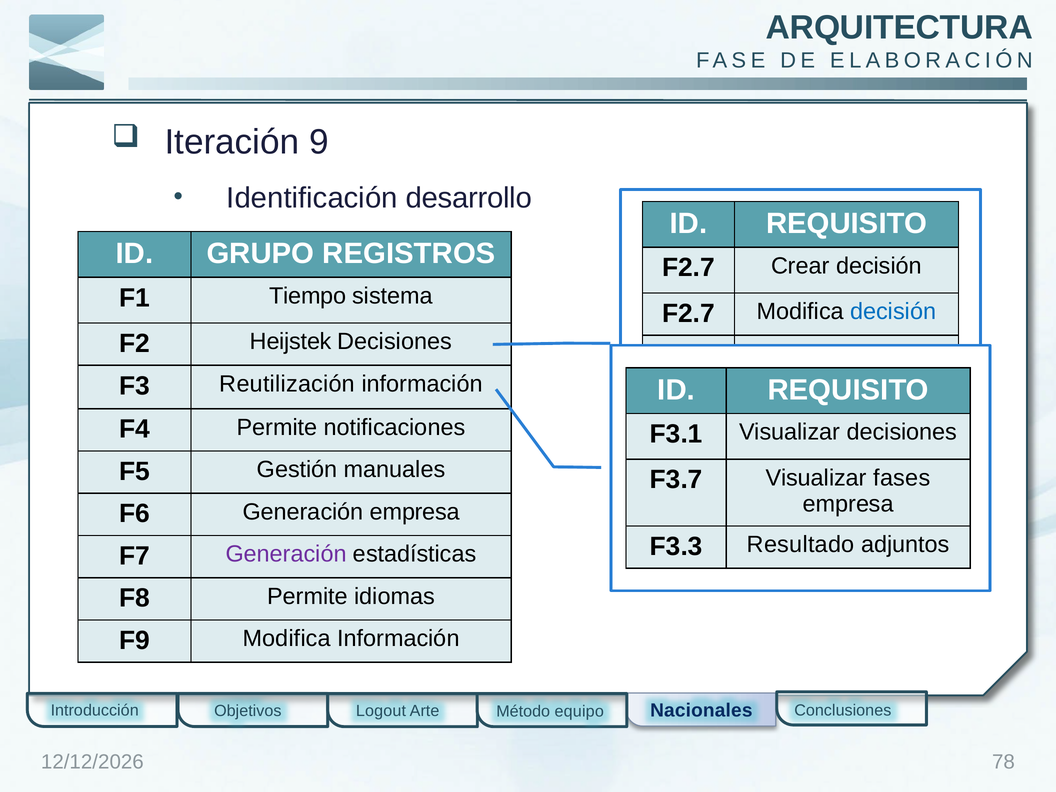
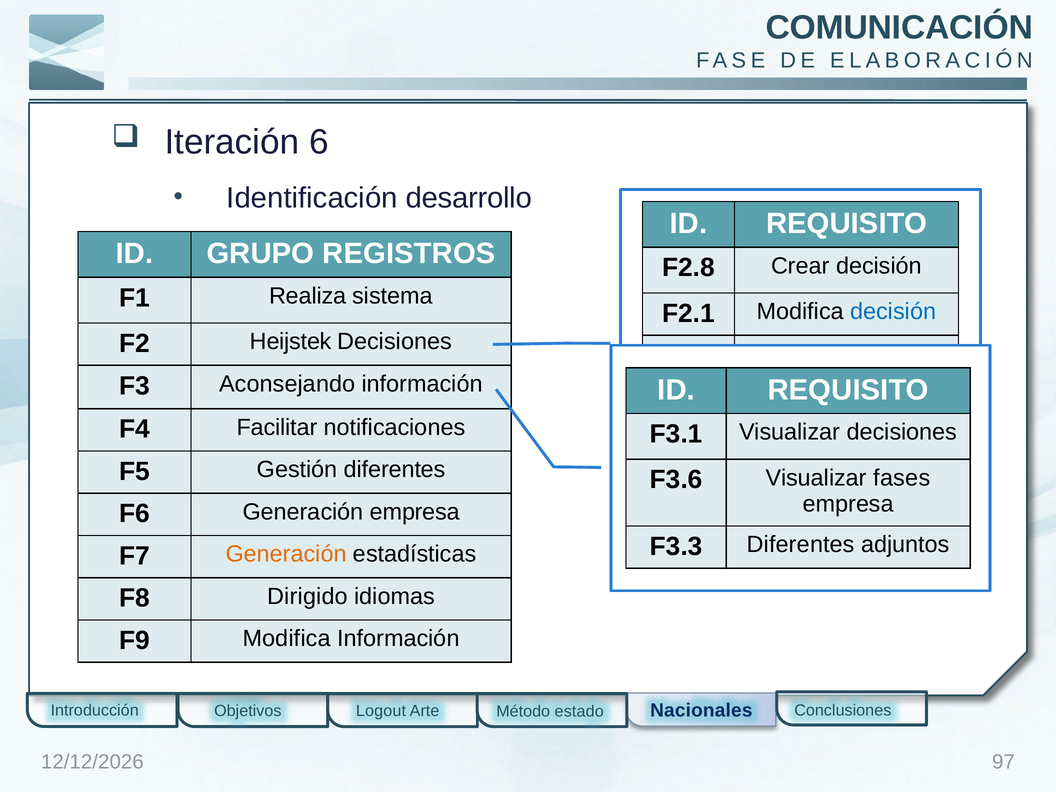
ARQUITECTURA: ARQUITECTURA -> COMUNICACIÓN
9: 9 -> 6
F2.7 at (688, 268): F2.7 -> F2.8
Tiempo: Tiempo -> Realiza
F2.7 at (688, 313): F2.7 -> F2.1
Reutilización: Reutilización -> Aconsejando
F4 Permite: Permite -> Facilitar
Gestión manuales: manuales -> diferentes
F3.7: F3.7 -> F3.6
F3.3 Resultado: Resultado -> Diferentes
Generación at (286, 554) colour: purple -> orange
F8 Permite: Permite -> Dirigido
equipo: equipo -> estado
78: 78 -> 97
